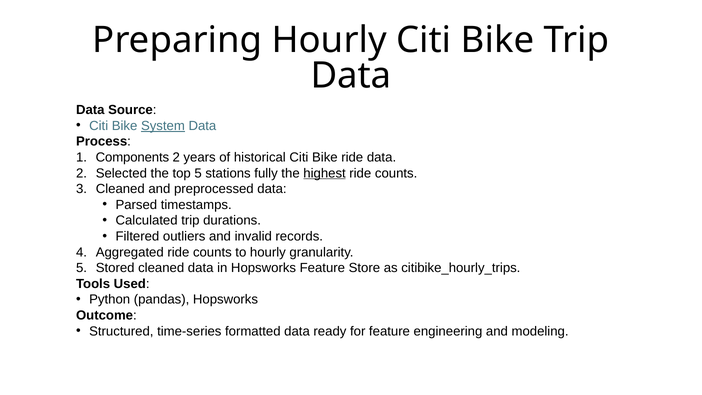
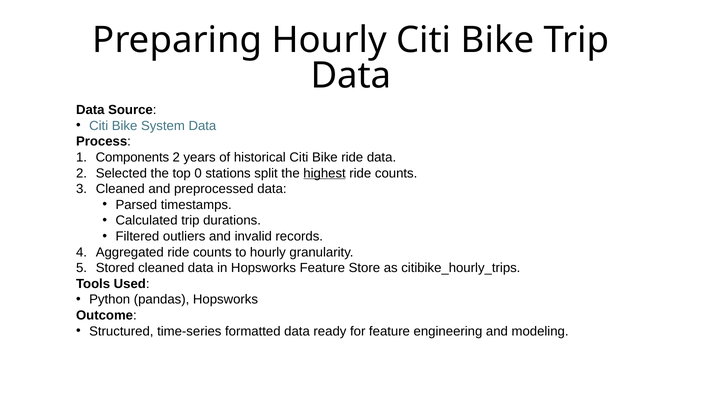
System underline: present -> none
top 5: 5 -> 0
fully: fully -> split
